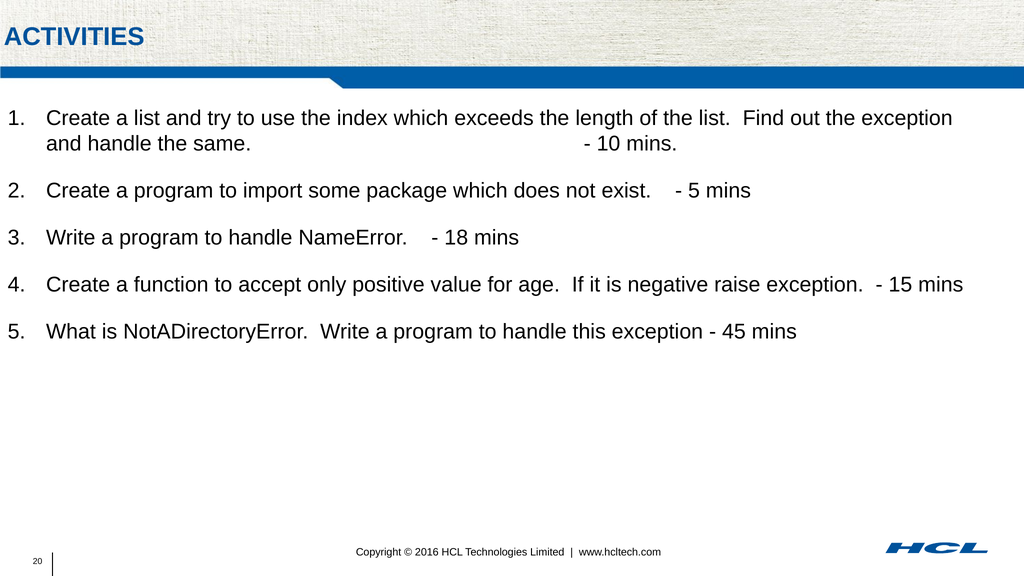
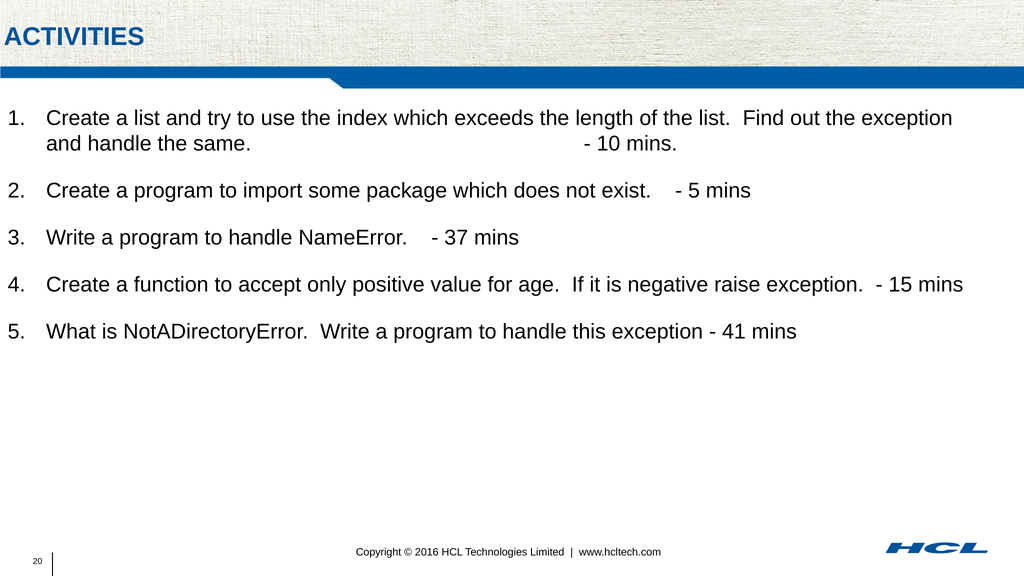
18: 18 -> 37
45: 45 -> 41
